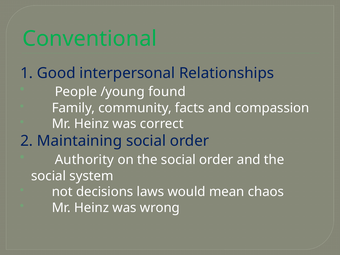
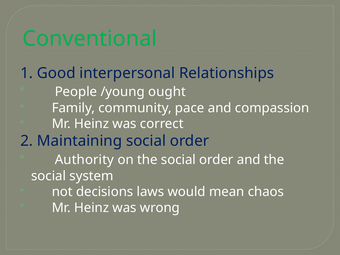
found: found -> ought
facts: facts -> pace
